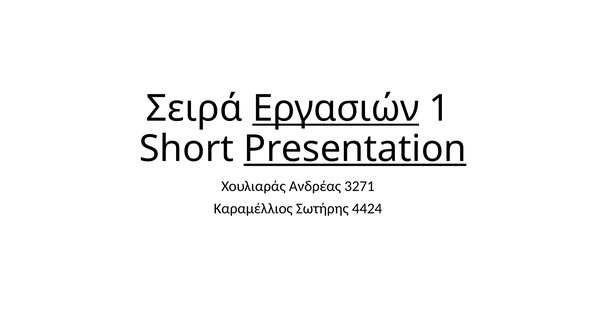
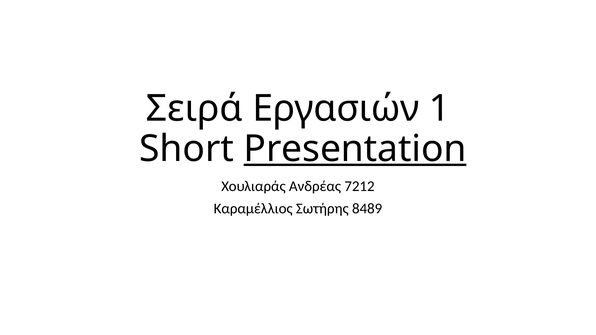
Εργασιών underline: present -> none
3271: 3271 -> 7212
4424: 4424 -> 8489
